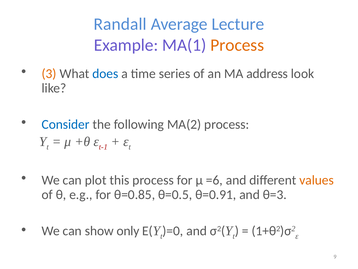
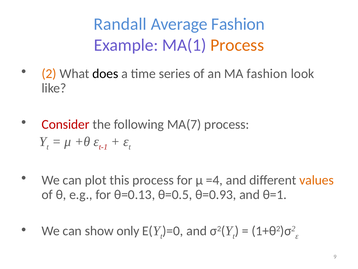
Average Lecture: Lecture -> Fashion
3: 3 -> 2
does colour: blue -> black
MA address: address -> fashion
Consider colour: blue -> red
MA(2: MA(2 -> MA(7
=6: =6 -> =4
θ=0.85: θ=0.85 -> θ=0.13
θ=0.91: θ=0.91 -> θ=0.93
θ=3: θ=3 -> θ=1
